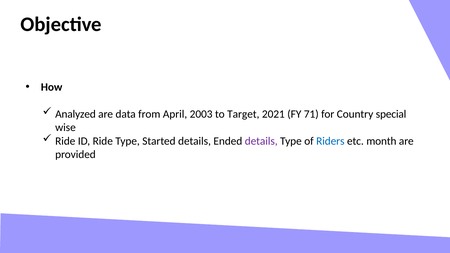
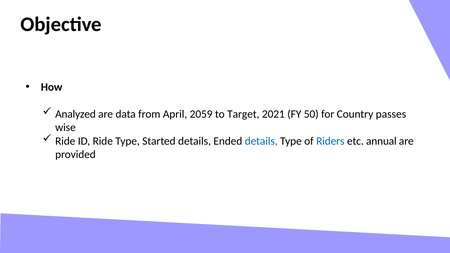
2003: 2003 -> 2059
71: 71 -> 50
special: special -> passes
details at (261, 141) colour: purple -> blue
month: month -> annual
